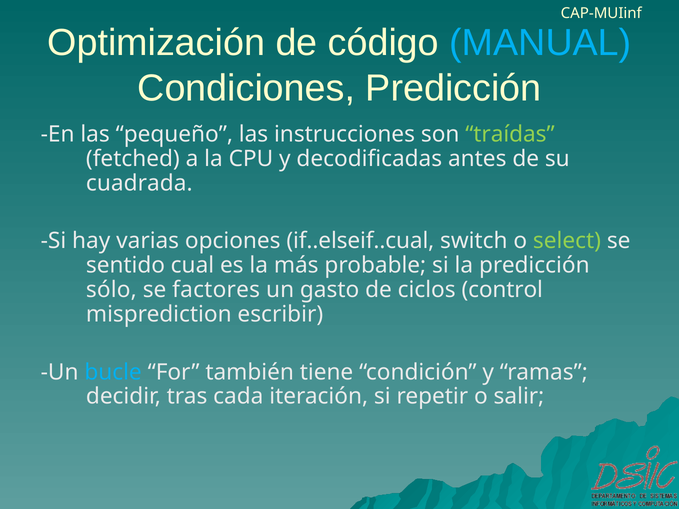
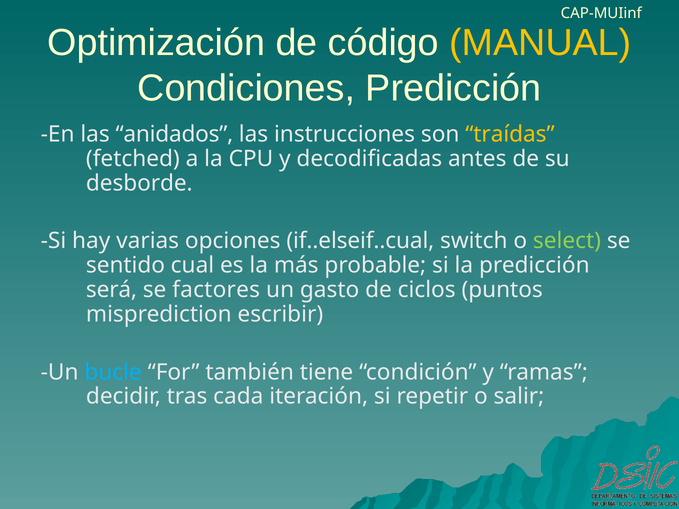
MANUAL colour: light blue -> yellow
pequeño: pequeño -> anidados
traídas colour: light green -> yellow
cuadrada: cuadrada -> desborde
sólo: sólo -> será
control: control -> puntos
